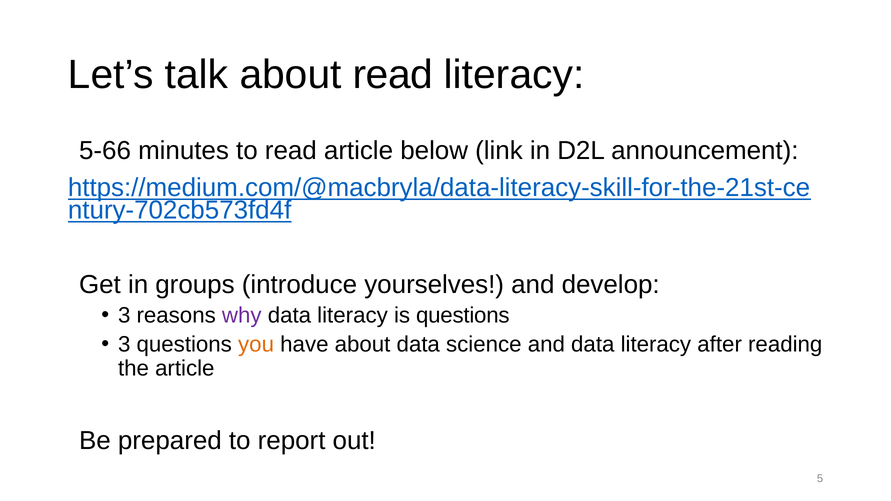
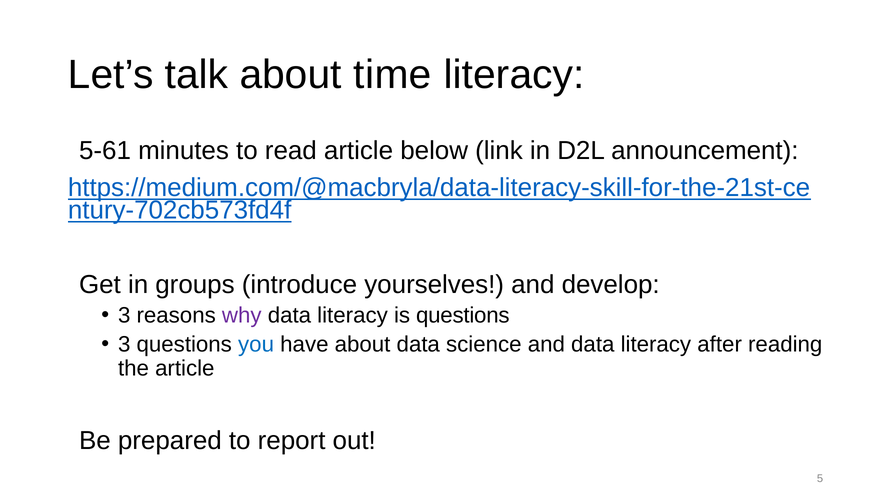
about read: read -> time
5-66: 5-66 -> 5-61
you colour: orange -> blue
